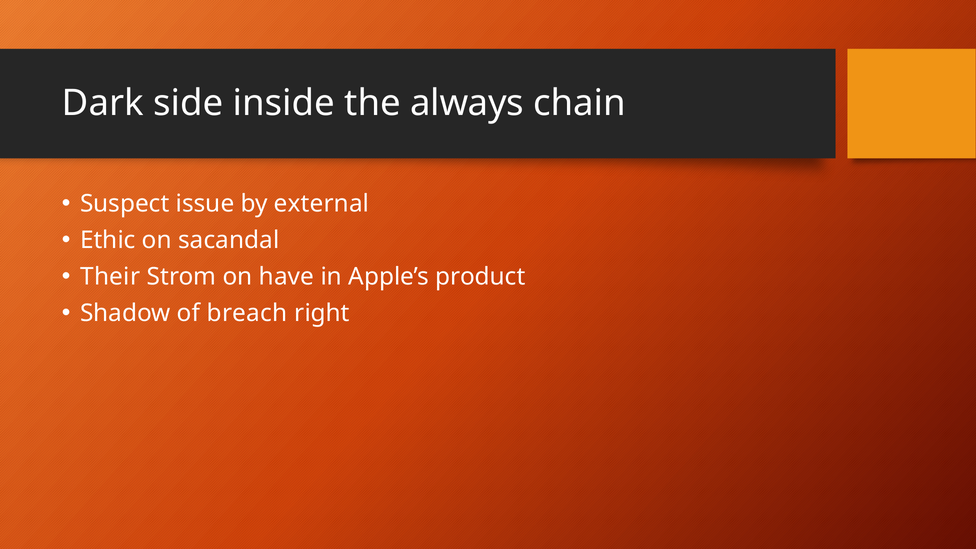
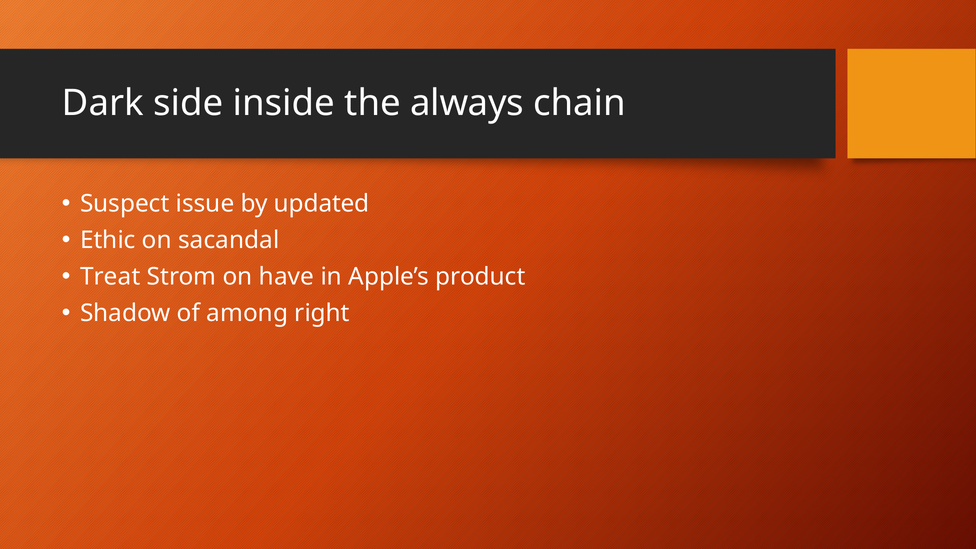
external: external -> updated
Their: Their -> Treat
breach: breach -> among
